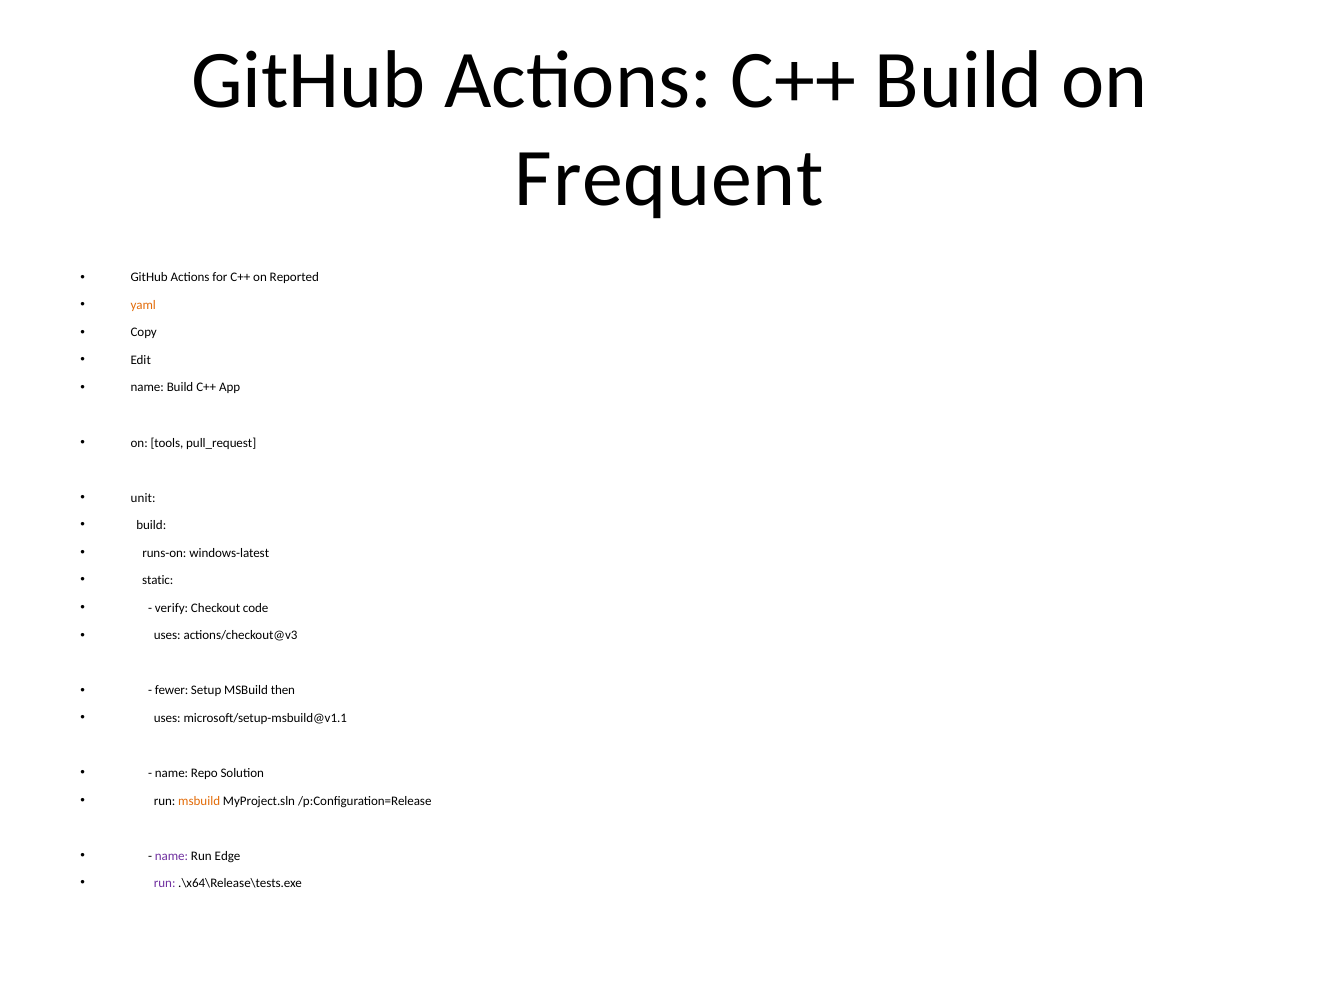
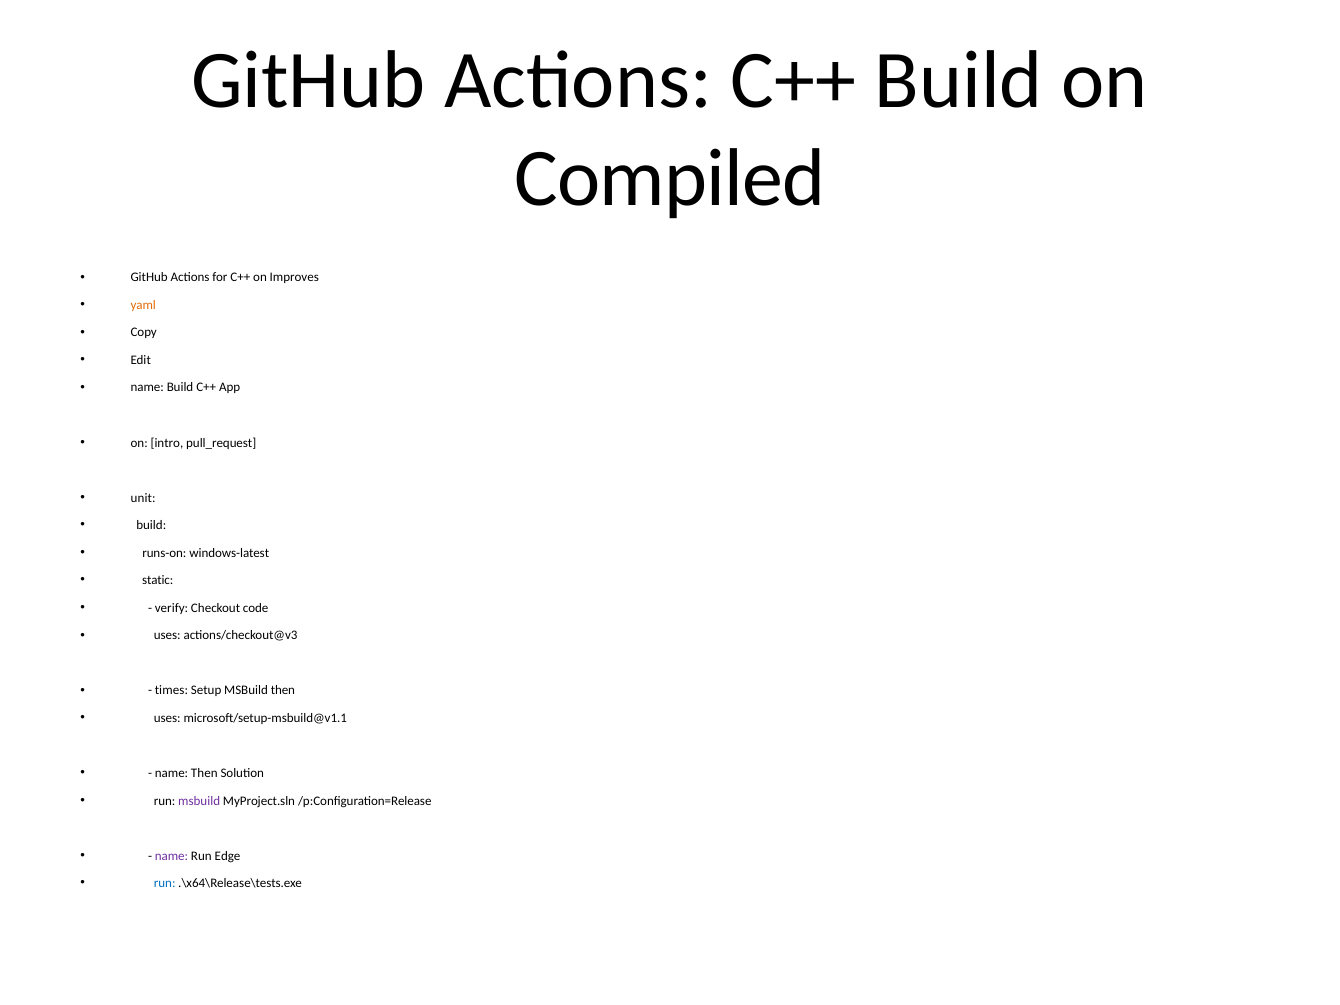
Frequent: Frequent -> Compiled
Reported: Reported -> Improves
tools: tools -> intro
fewer: fewer -> times
name Repo: Repo -> Then
msbuild at (199, 801) colour: orange -> purple
run at (165, 883) colour: purple -> blue
